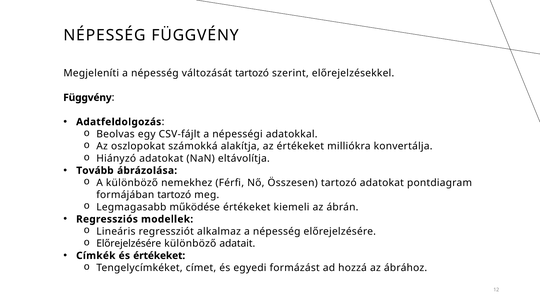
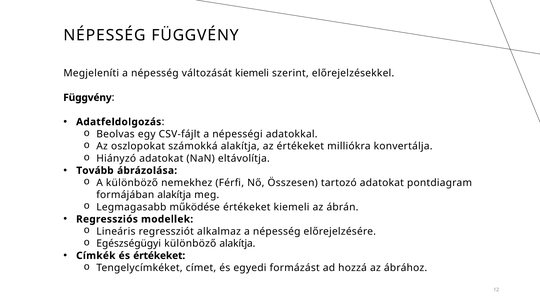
változását tartozó: tartozó -> kiemeli
formájában tartozó: tartozó -> alakítja
Előrejelzésére at (129, 243): Előrejelzésére -> Egészségügyi
különböző adatait: adatait -> alakítja
